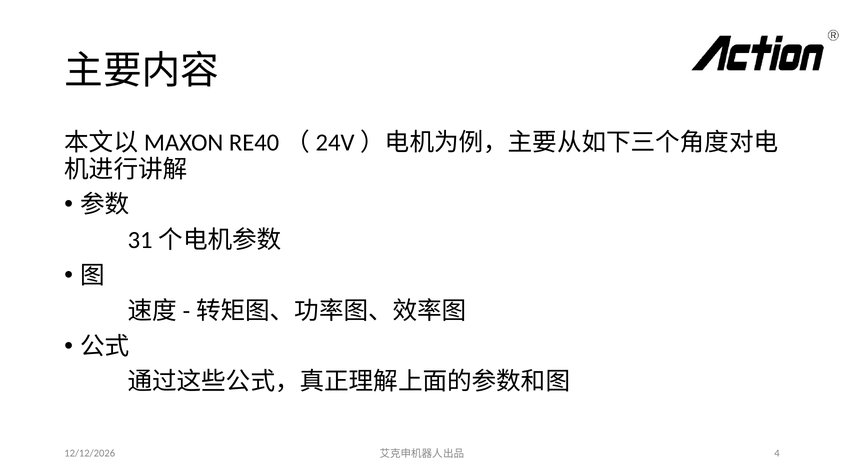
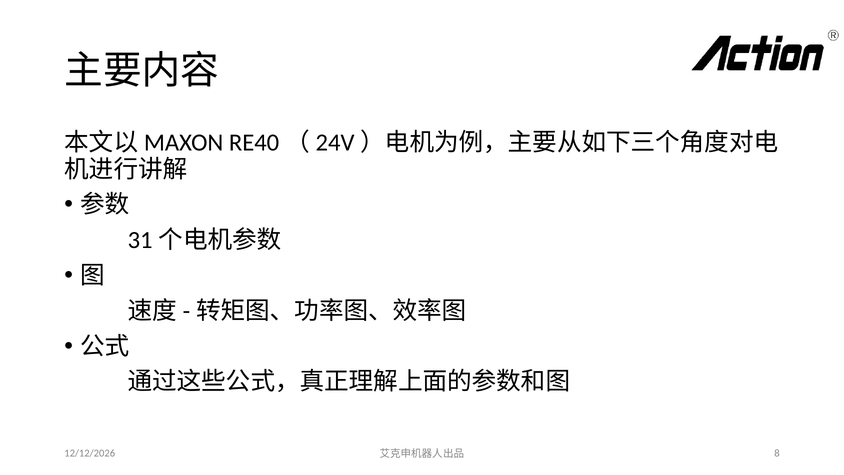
4: 4 -> 8
